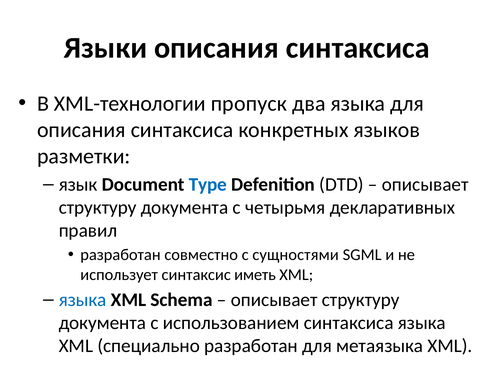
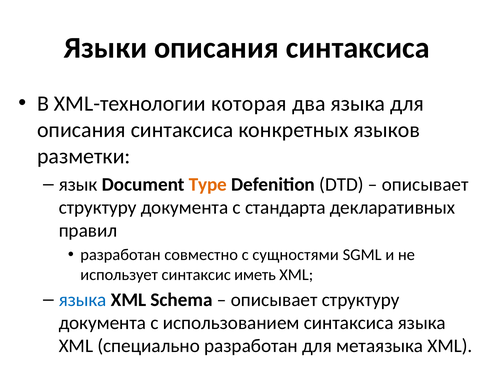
пропуск: пропуск -> которая
Type colour: blue -> orange
четырьмя: четырьмя -> стандарта
